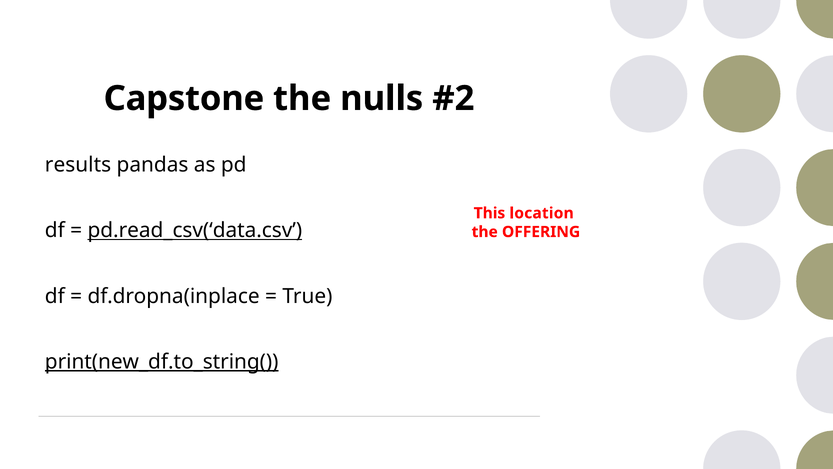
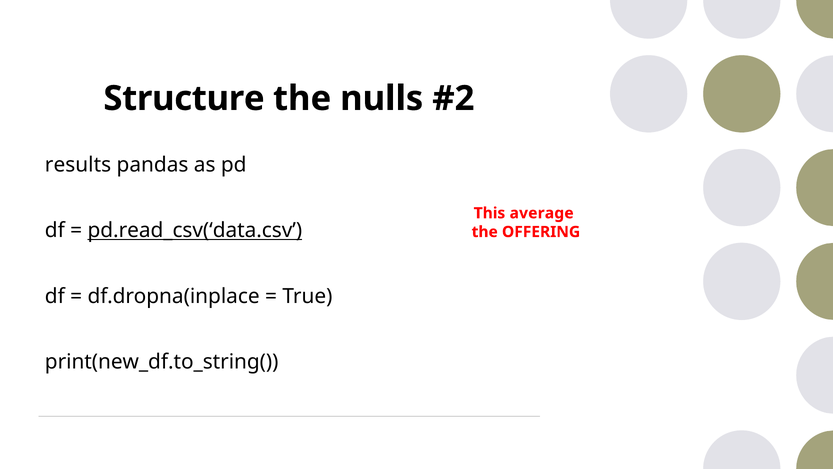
Capstone: Capstone -> Structure
location: location -> average
print(new_df.to_string( underline: present -> none
